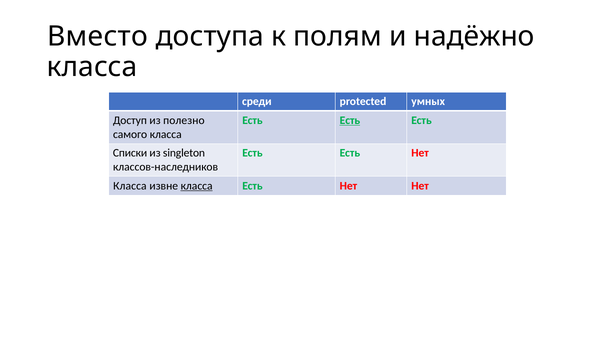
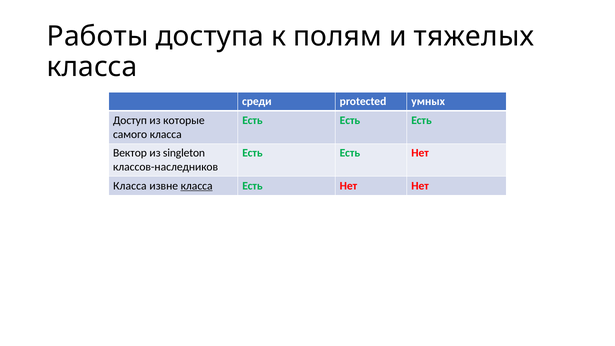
Вместо: Вместо -> Работы
надёжно: надёжно -> тяжелых
полезно: полезно -> которые
Есть at (350, 120) underline: present -> none
Списки: Списки -> Вектор
